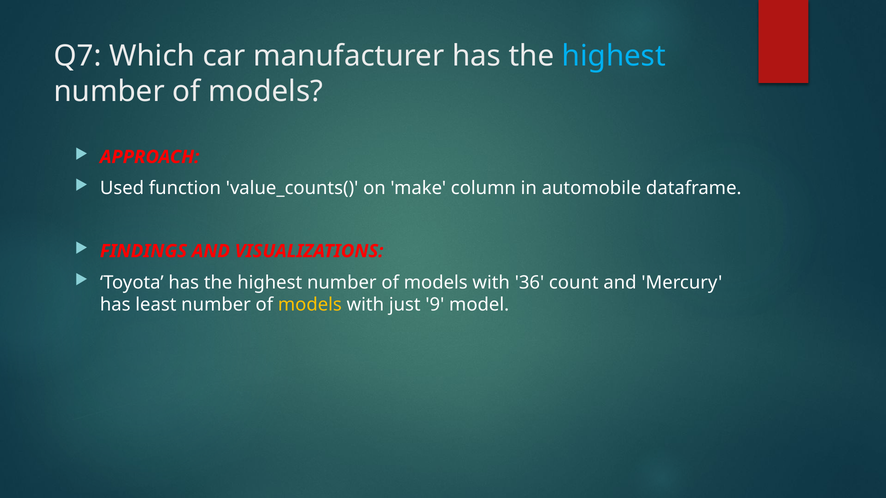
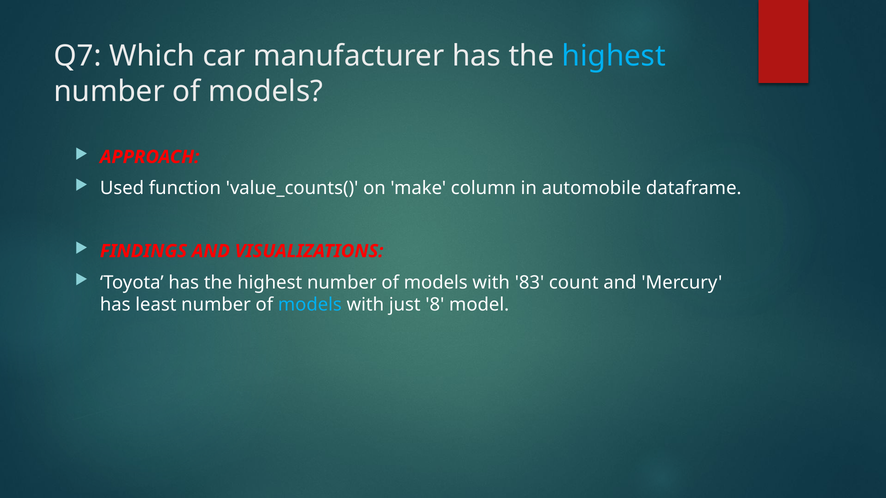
36: 36 -> 83
models at (310, 305) colour: yellow -> light blue
9: 9 -> 8
